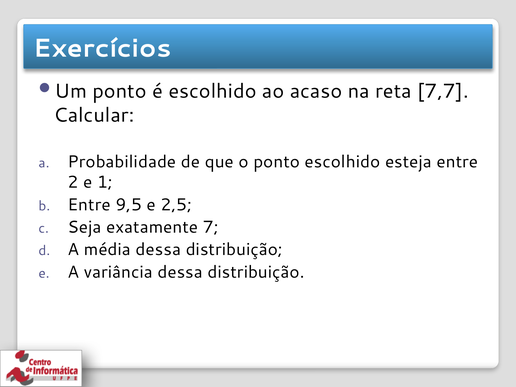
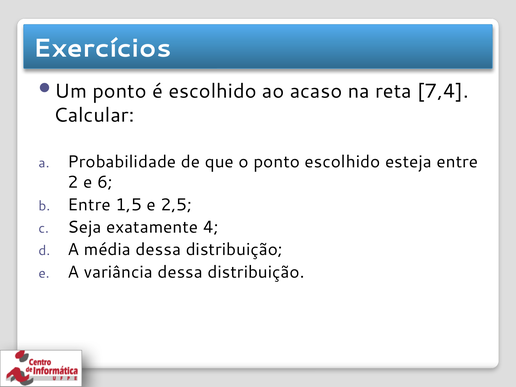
7,7: 7,7 -> 7,4
1: 1 -> 6
9,5: 9,5 -> 1,5
7: 7 -> 4
